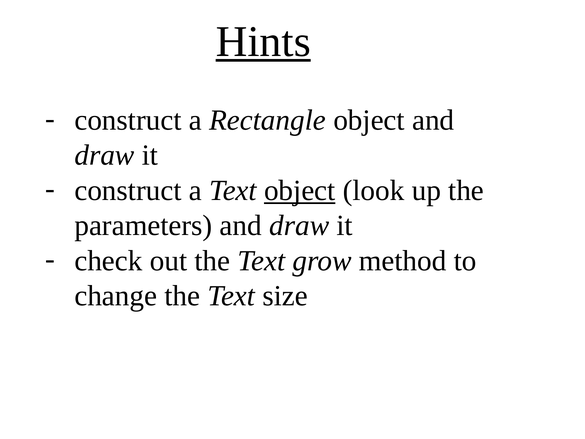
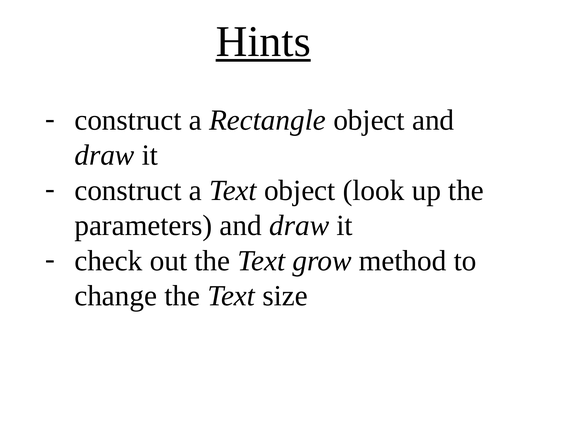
object at (300, 190) underline: present -> none
